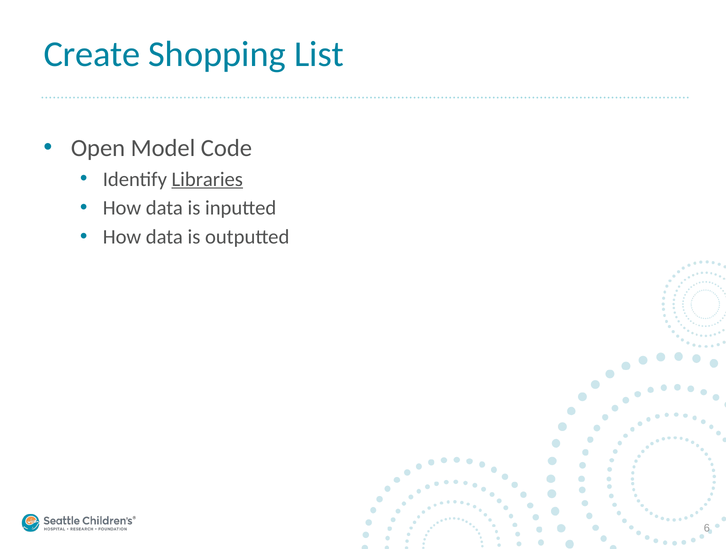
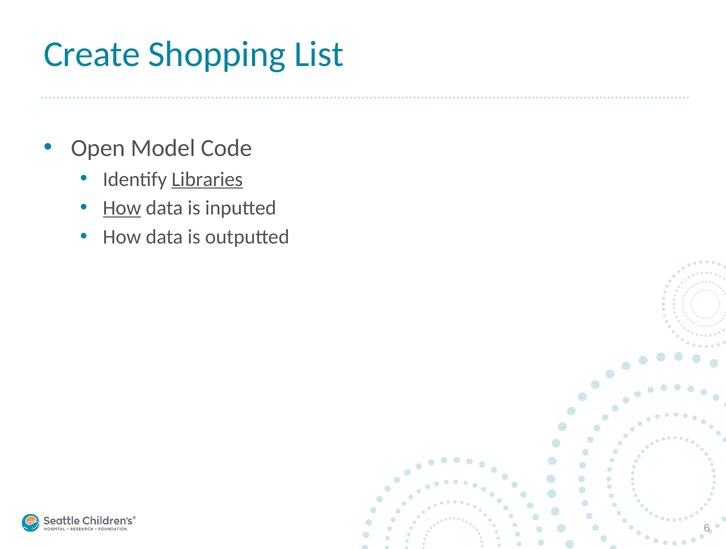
How at (122, 208) underline: none -> present
